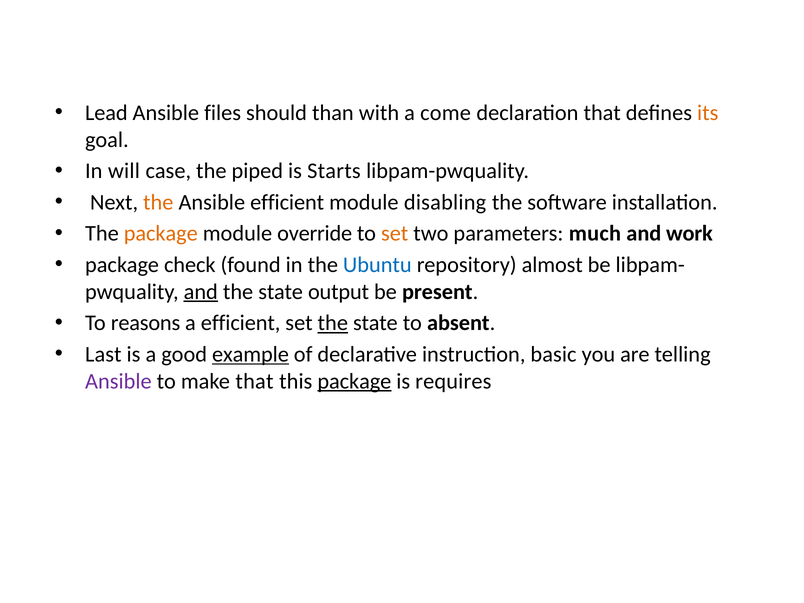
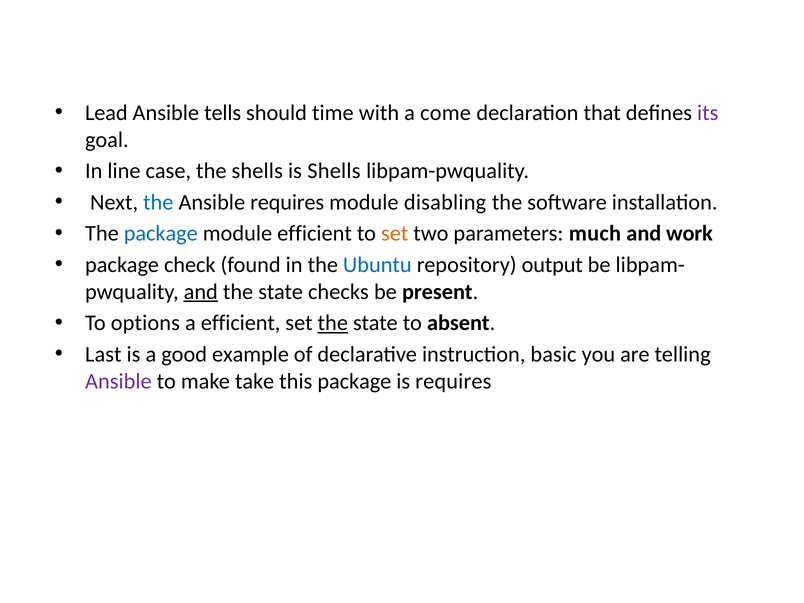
files: files -> tells
than: than -> time
its colour: orange -> purple
will: will -> line
the piped: piped -> shells
is Starts: Starts -> Shells
the at (158, 202) colour: orange -> blue
Ansible efficient: efficient -> requires
package at (161, 234) colour: orange -> blue
module override: override -> efficient
almost: almost -> output
output: output -> checks
reasons: reasons -> options
example underline: present -> none
make that: that -> take
package at (354, 381) underline: present -> none
